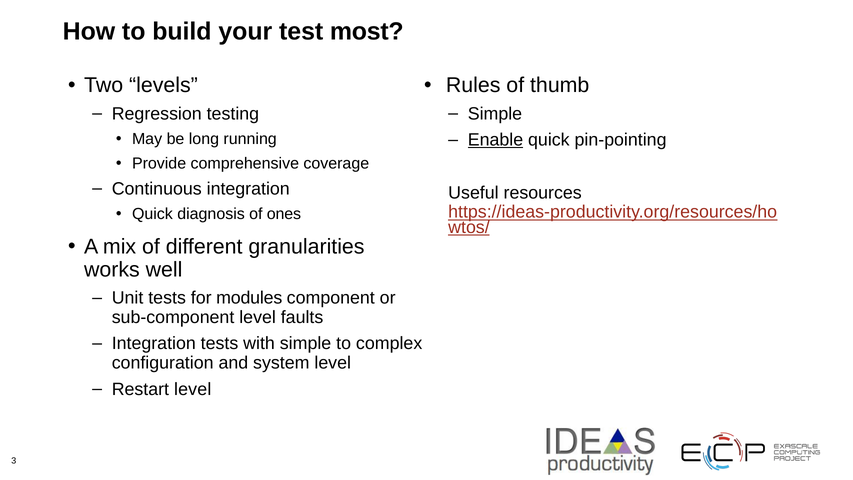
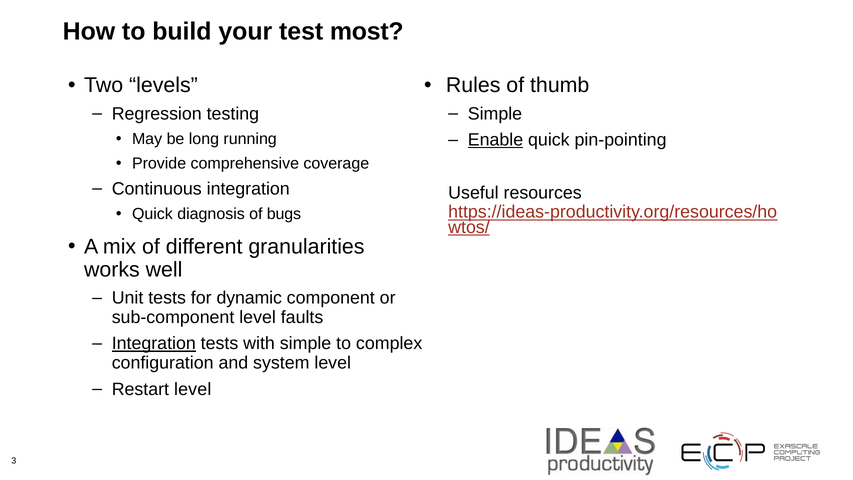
ones: ones -> bugs
modules: modules -> dynamic
Integration at (154, 344) underline: none -> present
